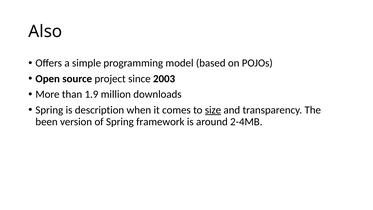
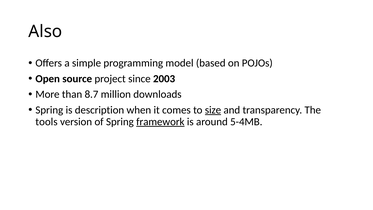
1.9: 1.9 -> 8.7
been: been -> tools
framework underline: none -> present
2-4MB: 2-4MB -> 5-4MB
